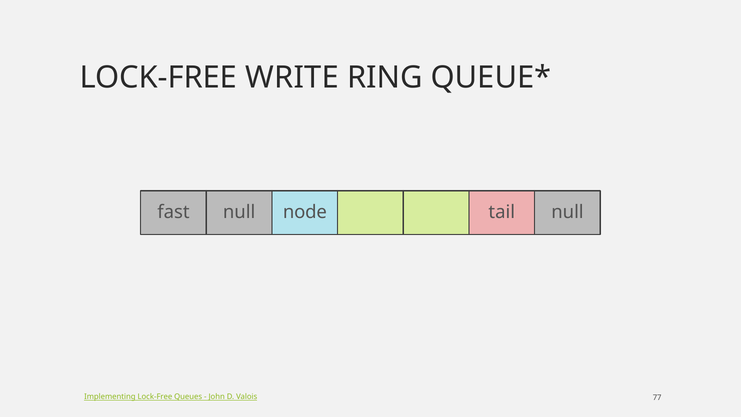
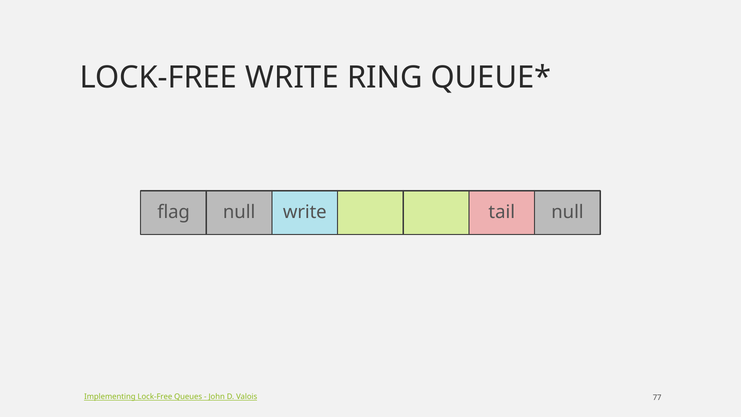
fast: fast -> flag
null node: node -> write
